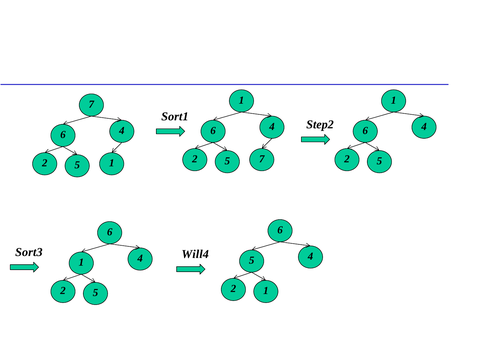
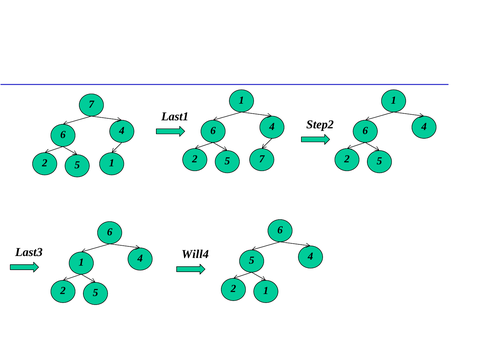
Sort1: Sort1 -> Last1
Sort3: Sort3 -> Last3
